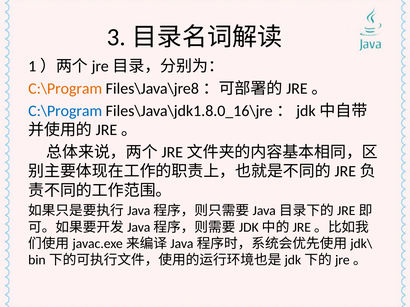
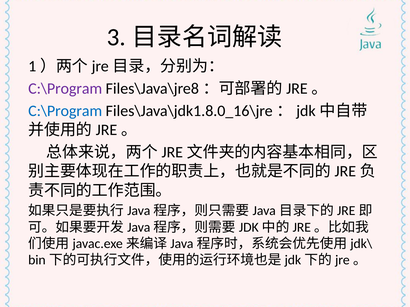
C:\Program at (65, 89) colour: orange -> purple
